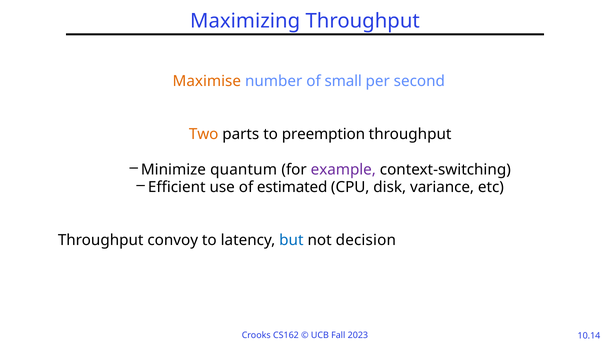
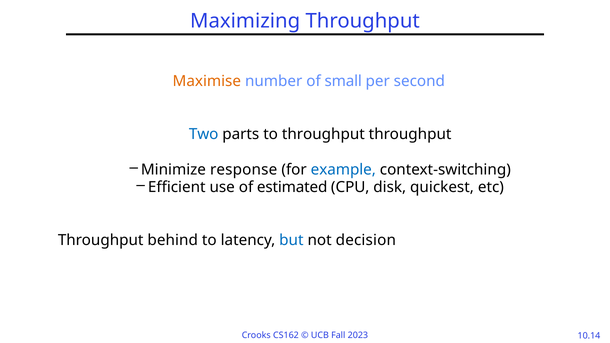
Two colour: orange -> blue
to preemption: preemption -> throughput
quantum: quantum -> response
example colour: purple -> blue
variance: variance -> quickest
convoy: convoy -> behind
